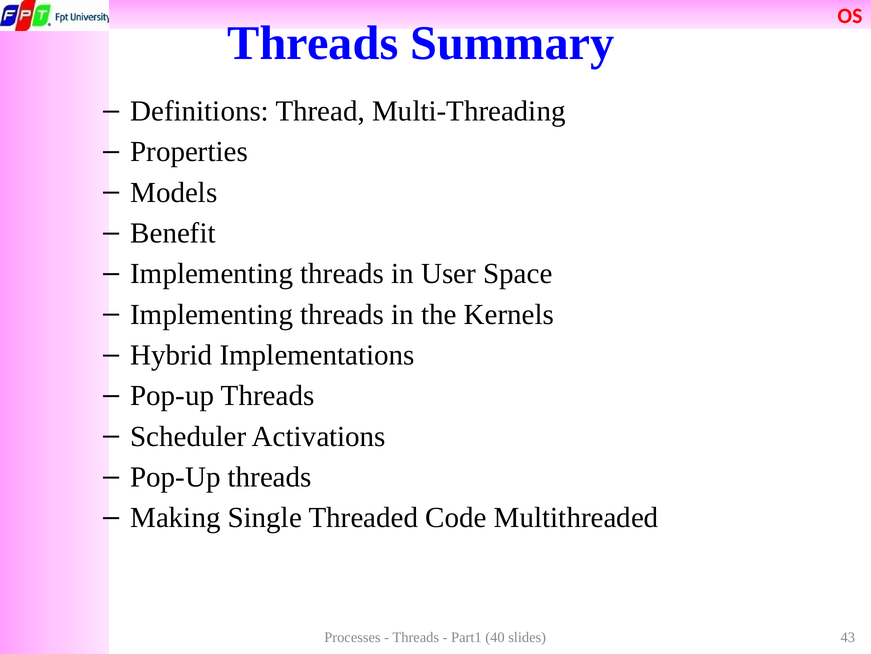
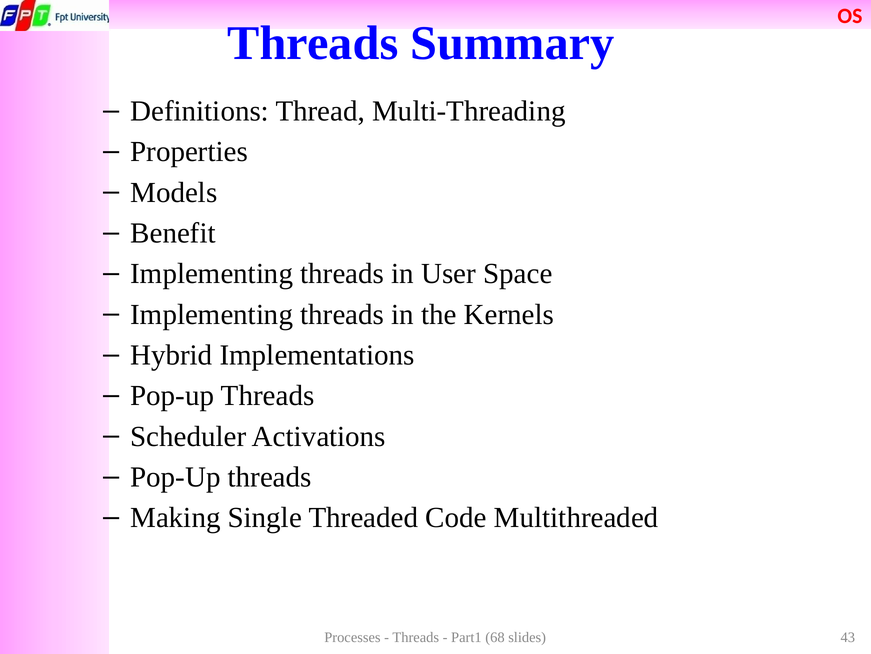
40: 40 -> 68
